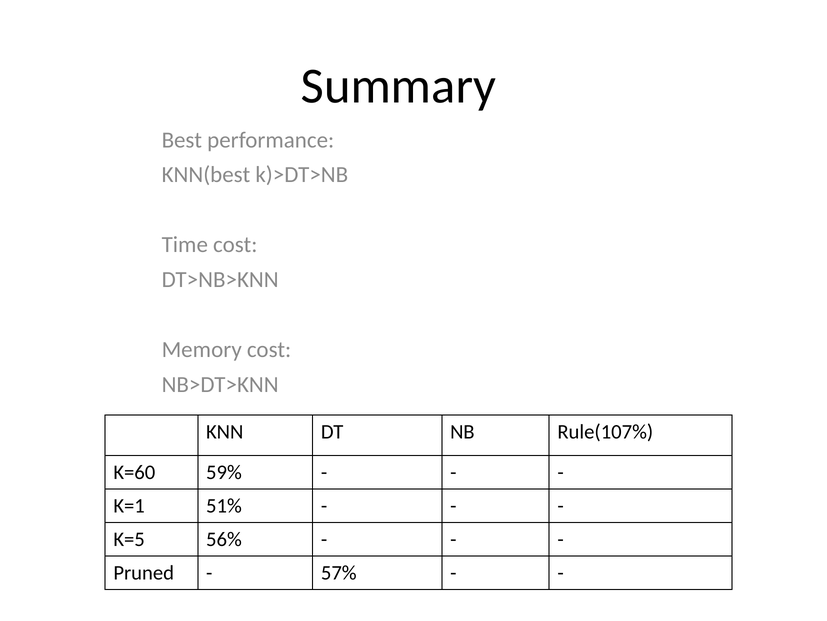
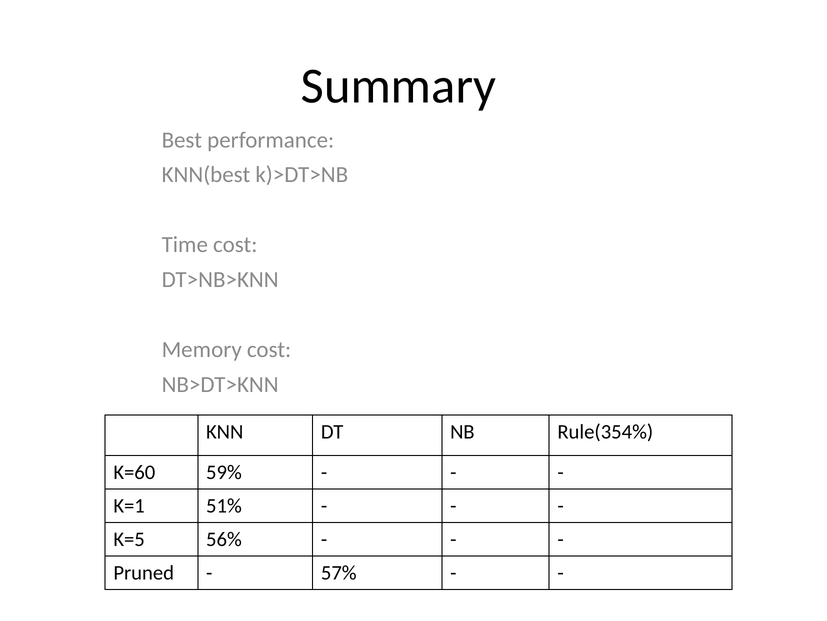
Rule(107%: Rule(107% -> Rule(354%
